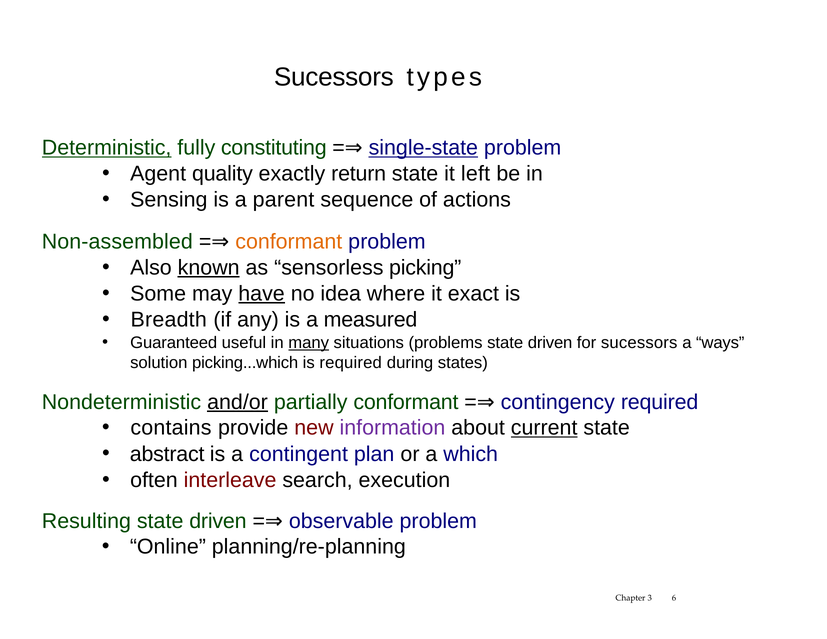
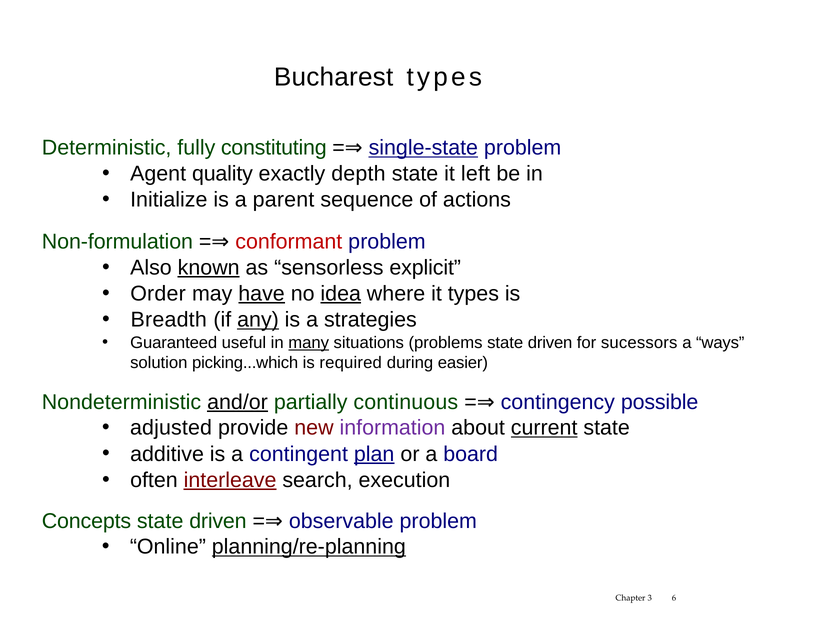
Sucessors at (334, 77): Sucessors -> Bucharest
Deterministic underline: present -> none
return: return -> depth
Sensing: Sensing -> Initialize
Non-assembled: Non-assembled -> Non-formulation
conformant at (289, 242) colour: orange -> red
picking: picking -> explicit
Some: Some -> Order
idea underline: none -> present
it exact: exact -> types
any underline: none -> present
measured: measured -> strategies
states: states -> easier
partially conformant: conformant -> continuous
contingency required: required -> possible
contains: contains -> adjusted
abstract: abstract -> additive
plan underline: none -> present
which: which -> board
interleave underline: none -> present
Resulting: Resulting -> Concepts
planning/re-planning underline: none -> present
